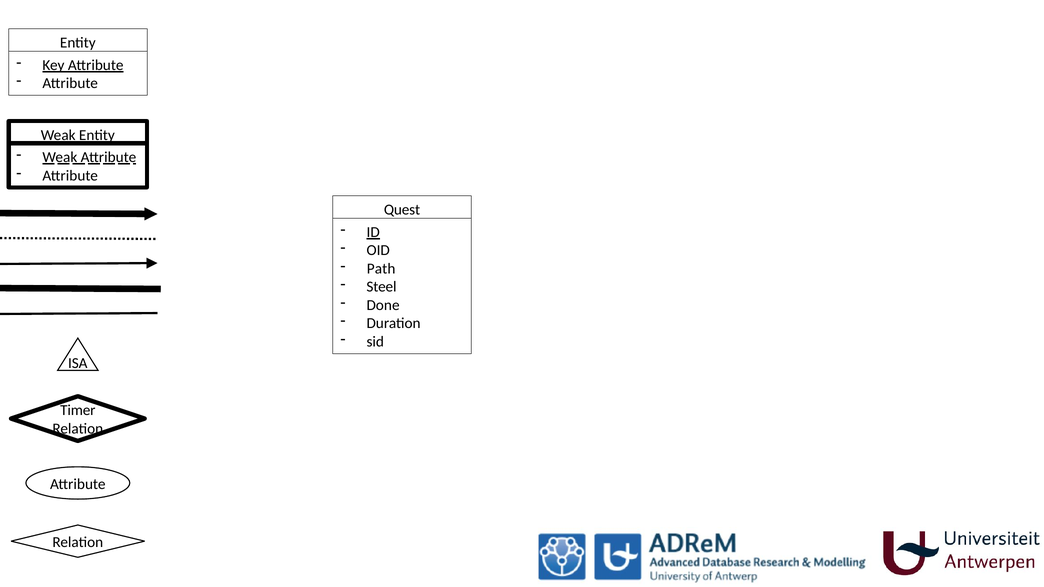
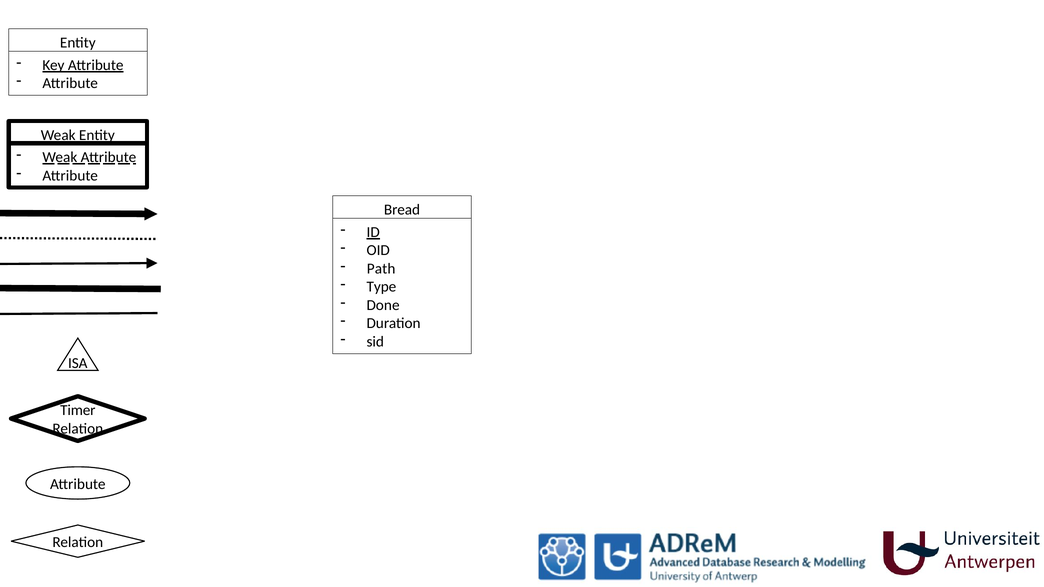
Quest: Quest -> Bread
Steel: Steel -> Type
